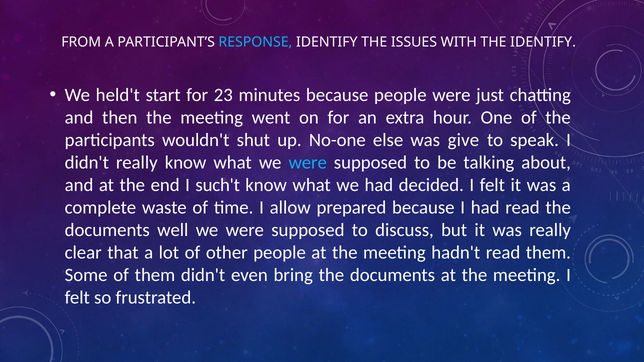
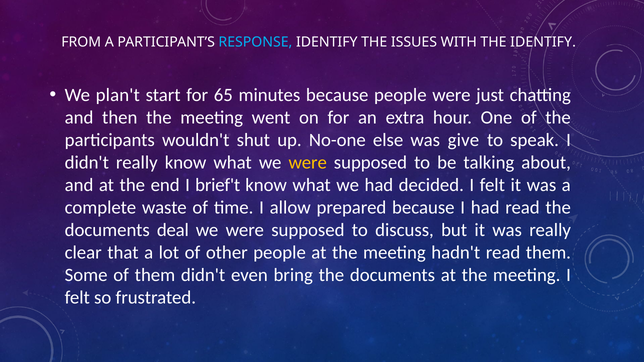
held't: held't -> plan't
23: 23 -> 65
were at (308, 163) colour: light blue -> yellow
such't: such't -> brief't
well: well -> deal
